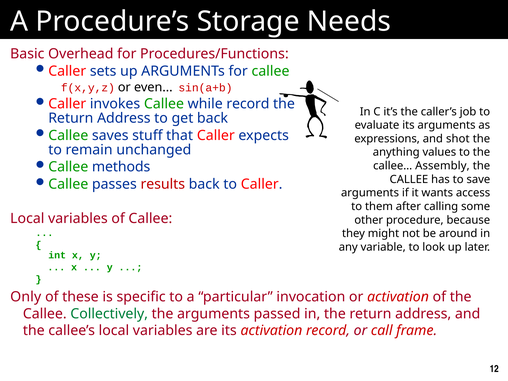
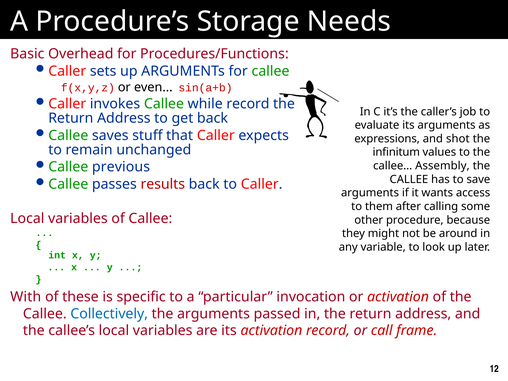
anything: anything -> infinitum
methods: methods -> previous
Only: Only -> With
Collectively colour: green -> blue
